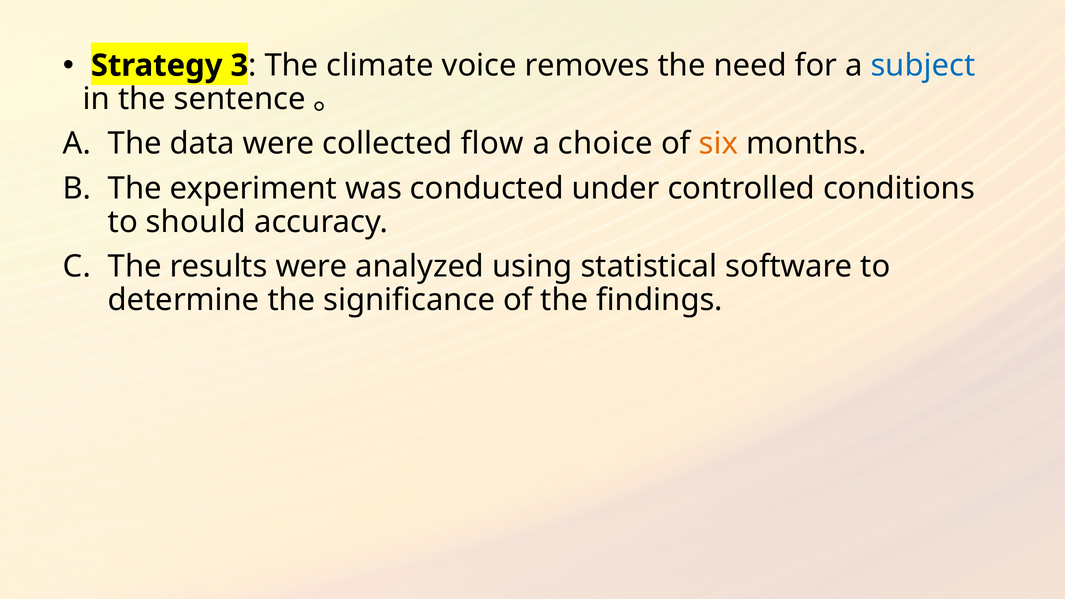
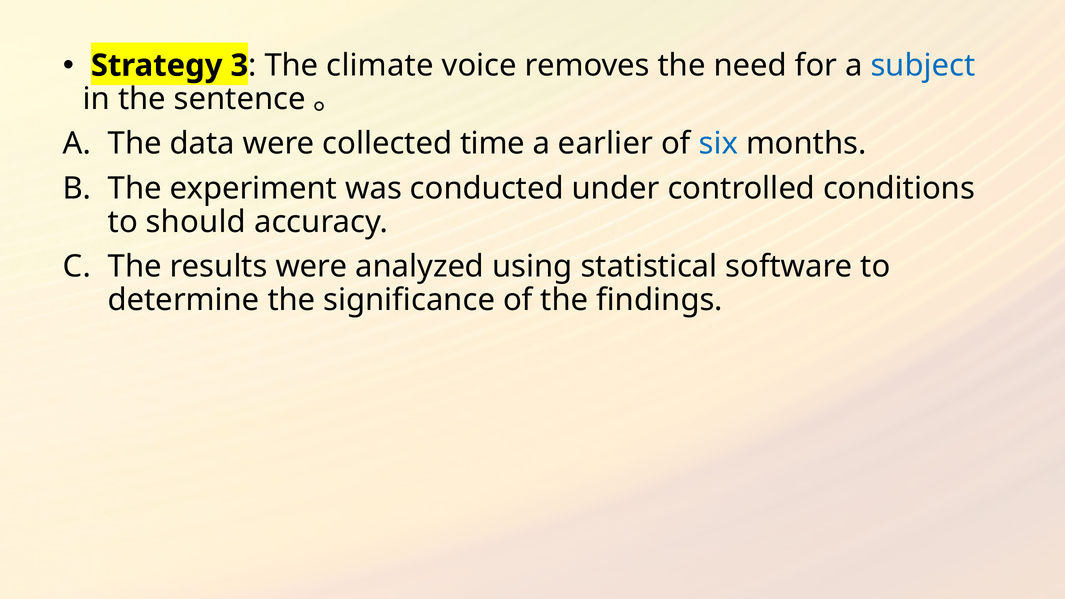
flow: flow -> time
choice: choice -> earlier
six colour: orange -> blue
